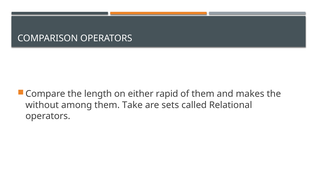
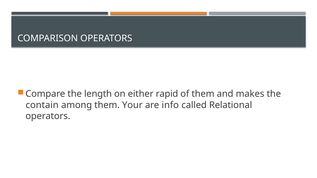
without: without -> contain
Take: Take -> Your
sets: sets -> info
